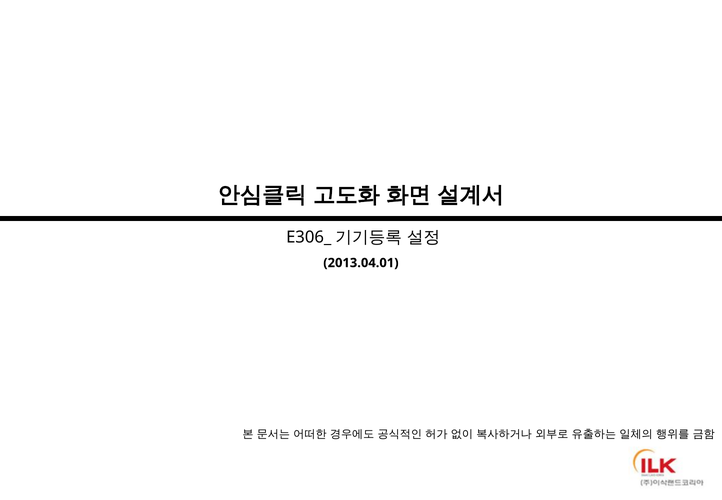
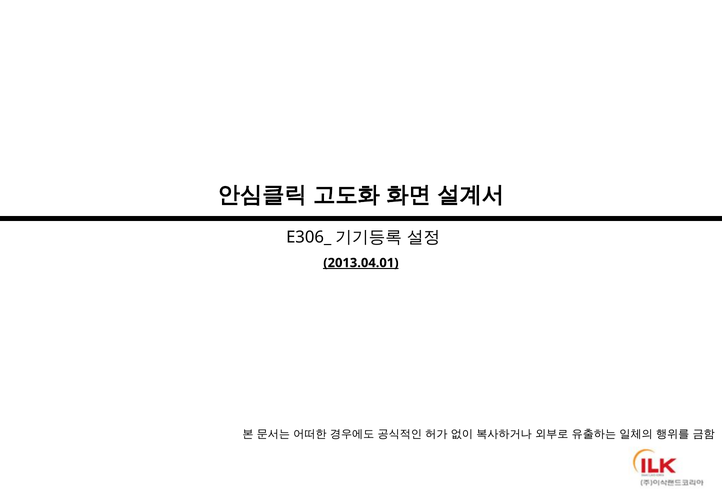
2013.04.01 underline: none -> present
